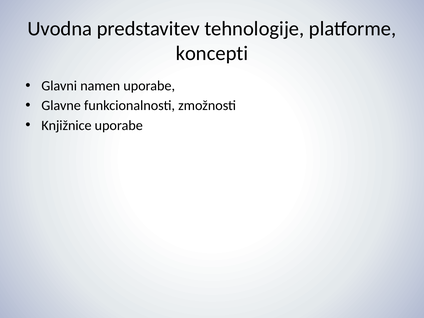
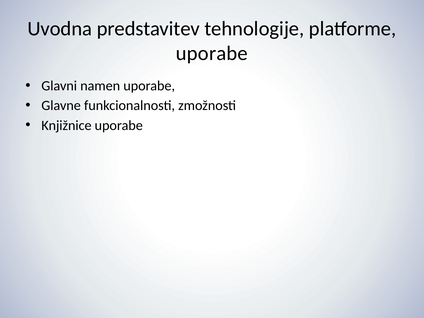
koncepti at (212, 53): koncepti -> uporabe
